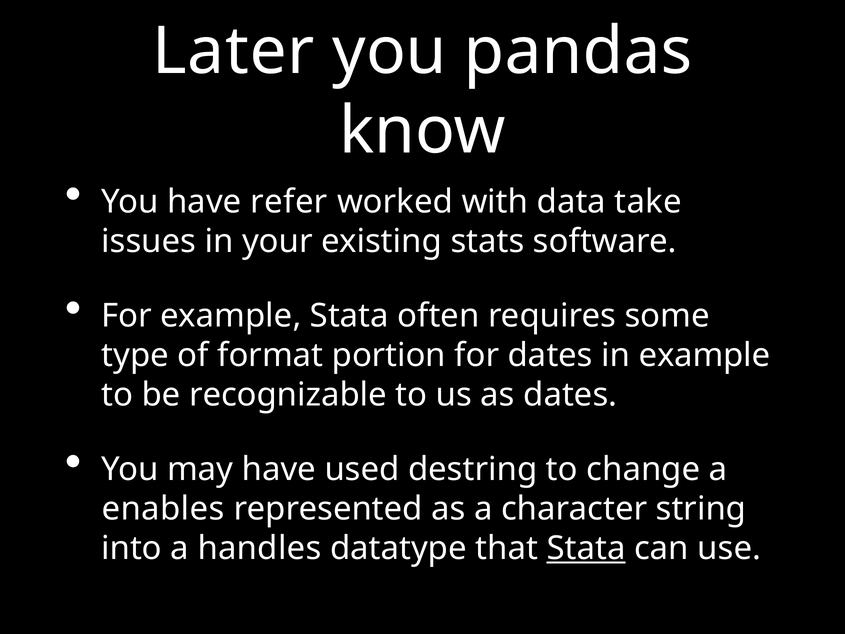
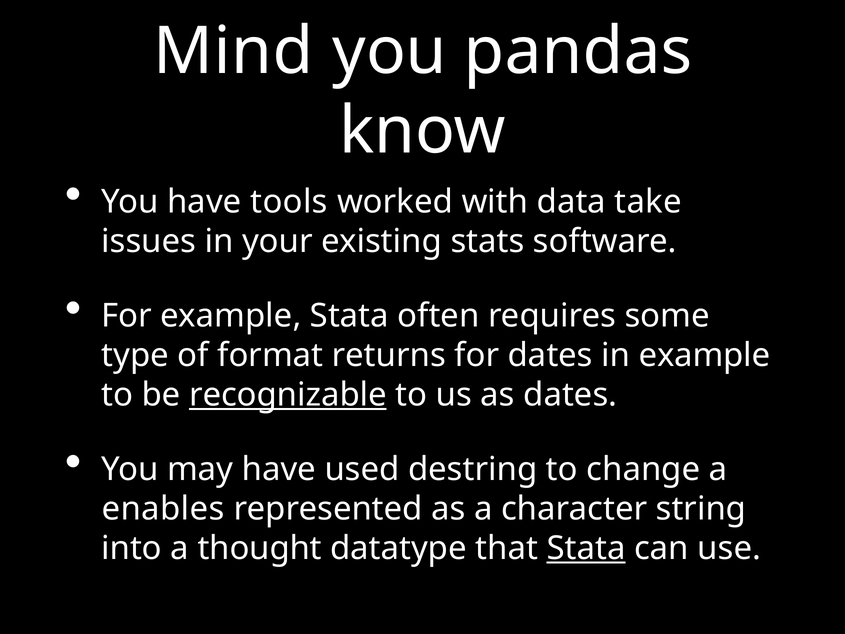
Later: Later -> Mind
refer: refer -> tools
portion: portion -> returns
recognizable underline: none -> present
handles: handles -> thought
